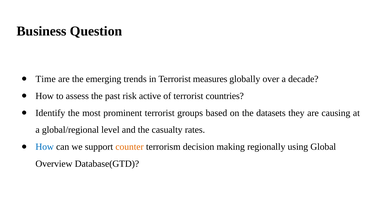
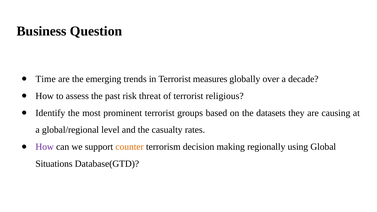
active: active -> threat
countries: countries -> religious
How at (45, 147) colour: blue -> purple
Overview: Overview -> Situations
